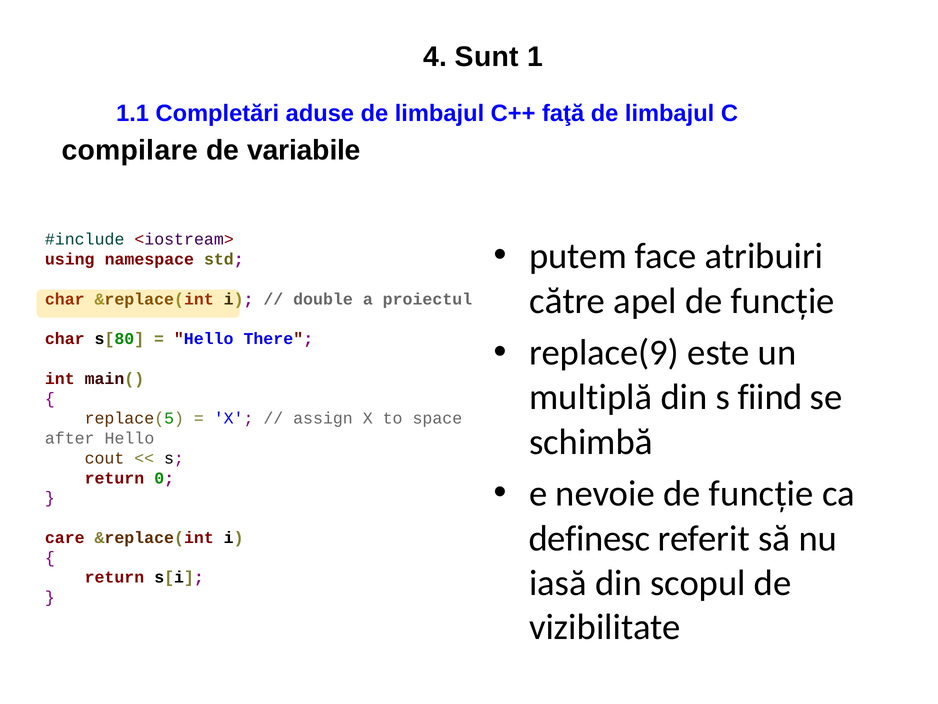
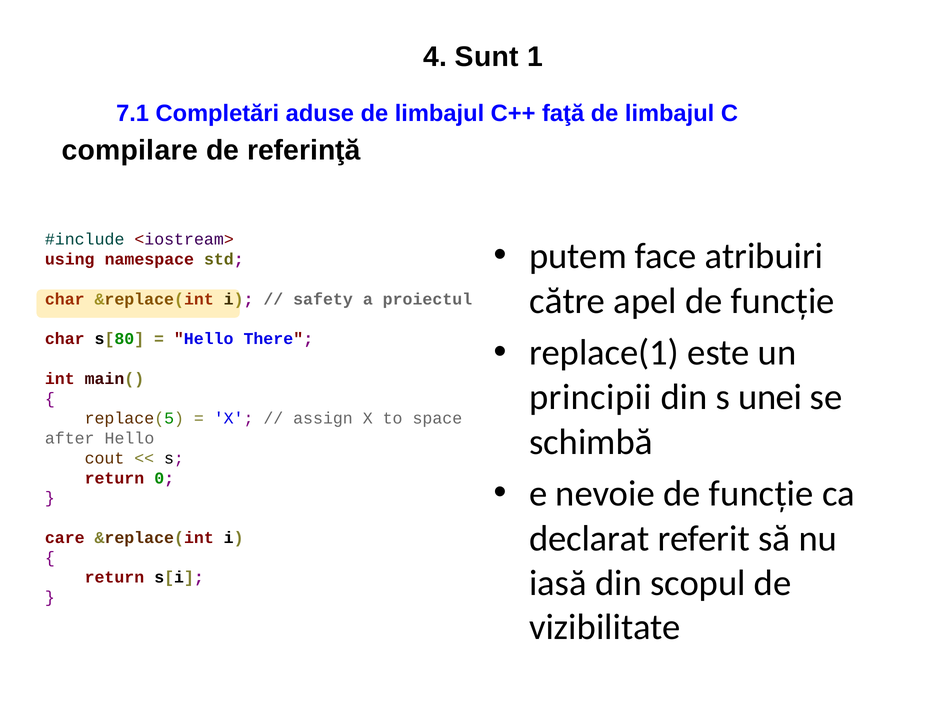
1.1: 1.1 -> 7.1
variabile: variabile -> referinţă
double: double -> safety
replace(9: replace(9 -> replace(1
multiplă: multiplă -> principii
fiind: fiind -> unei
definesc: definesc -> declarat
